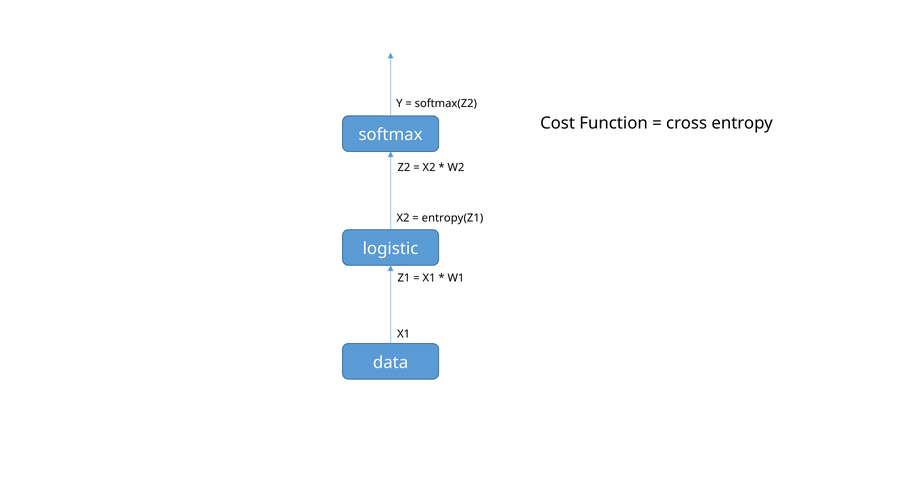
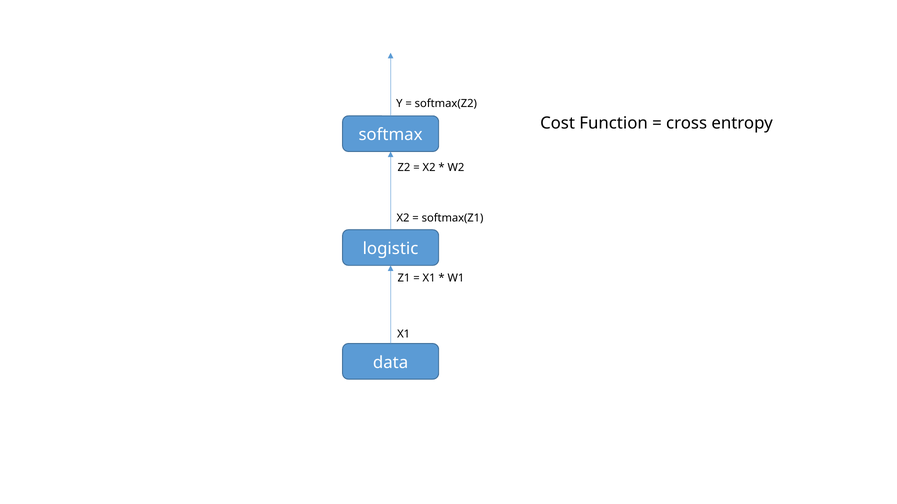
entropy(Z1: entropy(Z1 -> softmax(Z1
